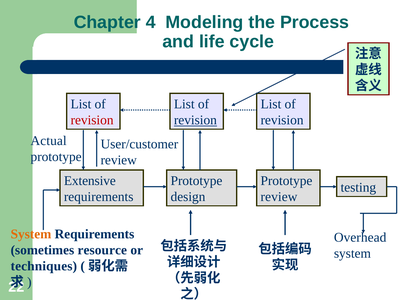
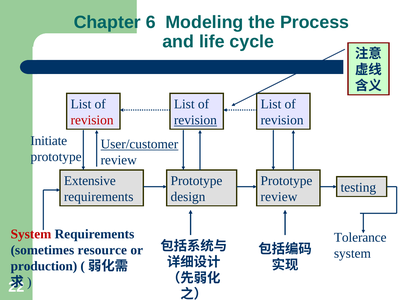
4: 4 -> 6
Actual: Actual -> Initiate
User/customer underline: none -> present
System at (31, 234) colour: orange -> red
Overhead: Overhead -> Tolerance
techniques: techniques -> production
